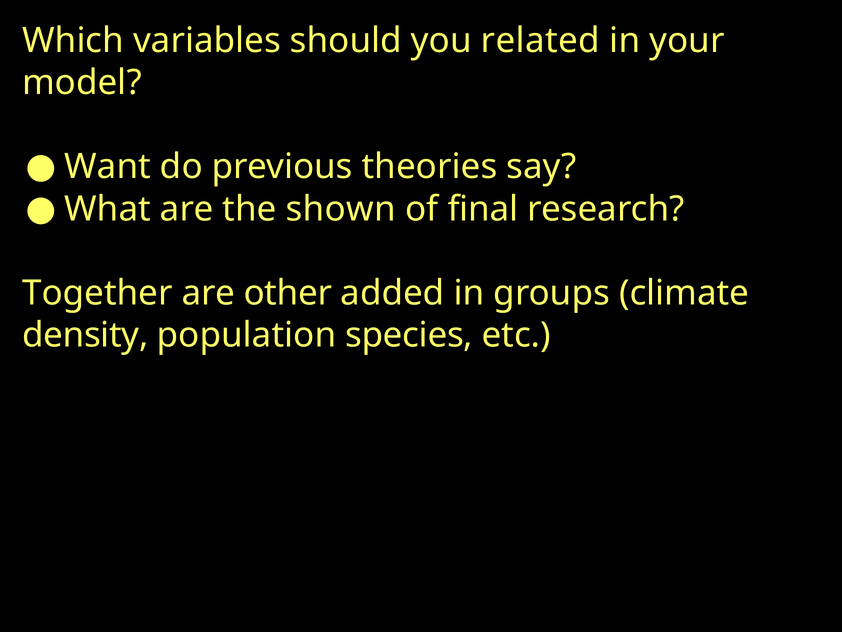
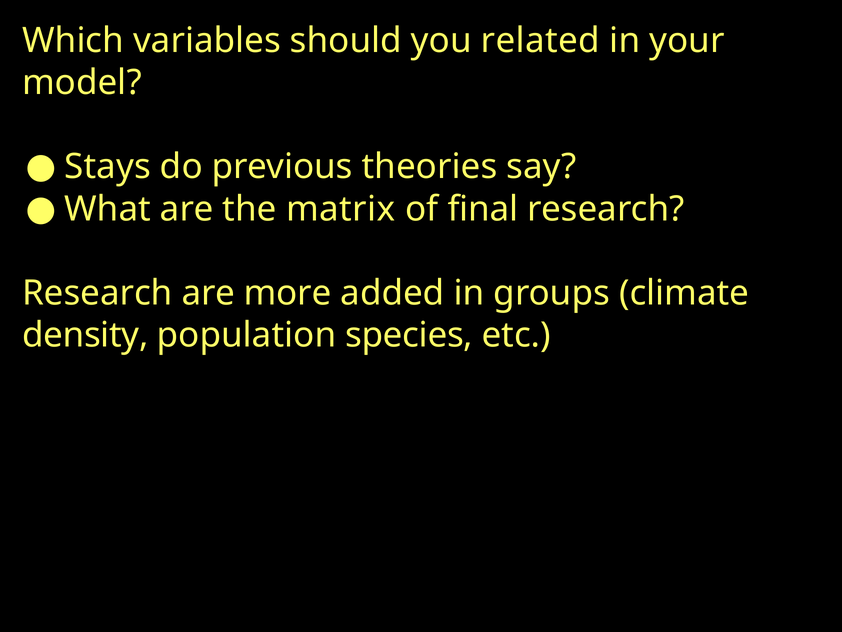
Want: Want -> Stays
shown: shown -> matrix
Together at (97, 293): Together -> Research
other: other -> more
